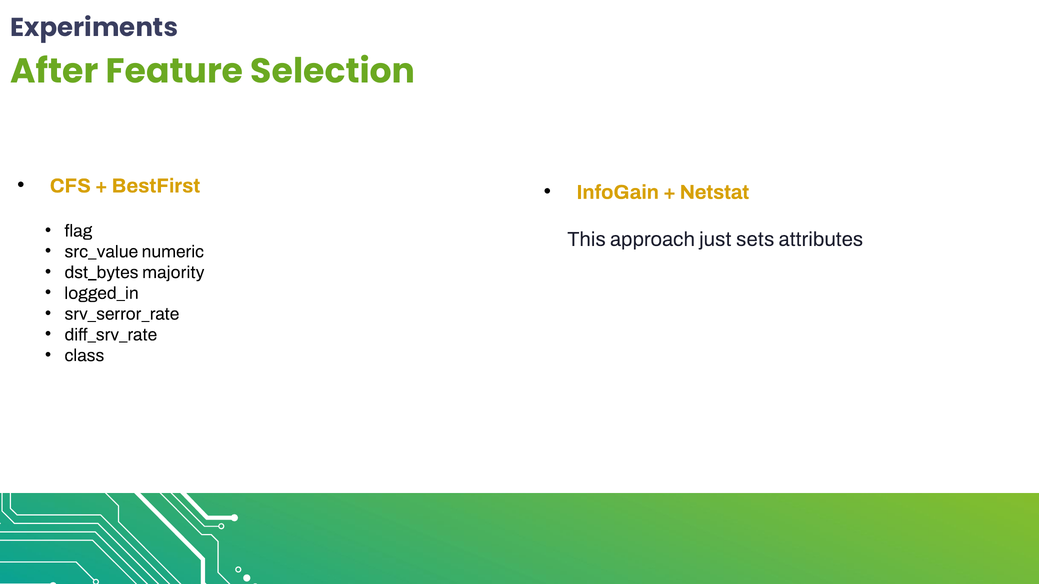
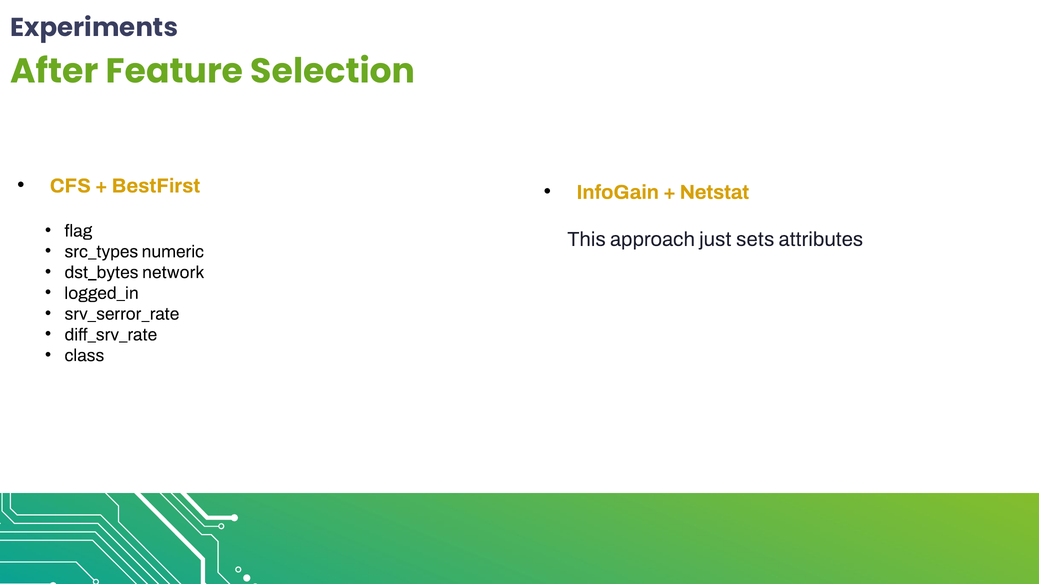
src_value: src_value -> src_types
majority: majority -> network
